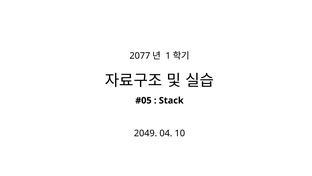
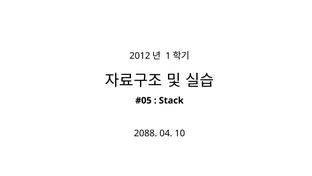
2077: 2077 -> 2012
2049: 2049 -> 2088
